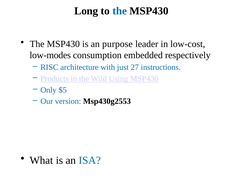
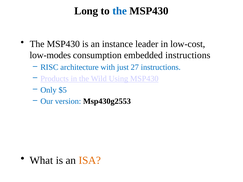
purpose: purpose -> instance
embedded respectively: respectively -> instructions
ISA colour: blue -> orange
